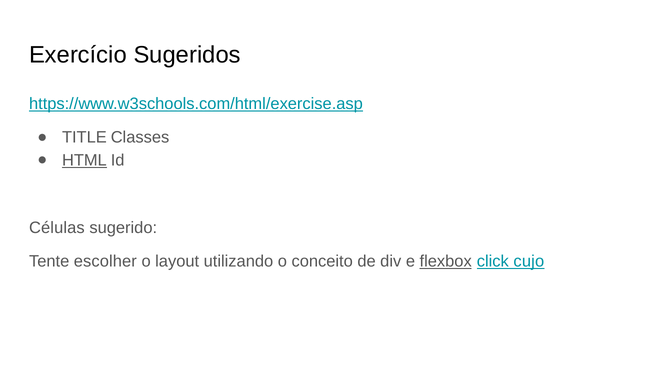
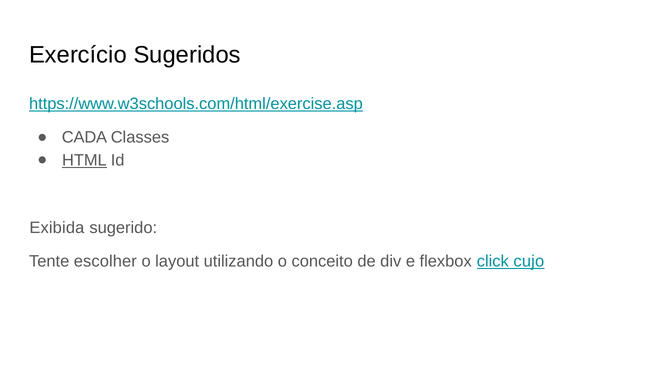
TITLE: TITLE -> CADA
Células: Células -> Exibida
flexbox underline: present -> none
